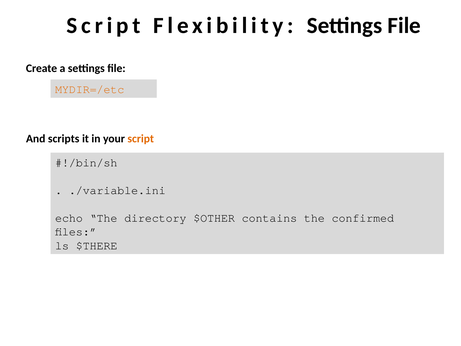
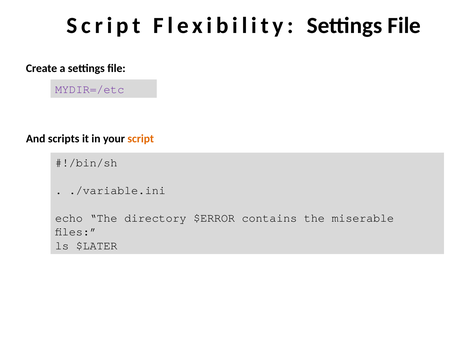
MYDIR=/etc colour: orange -> purple
$OTHER: $OTHER -> $ERROR
confirmed: confirmed -> miserable
$THERE: $THERE -> $LATER
